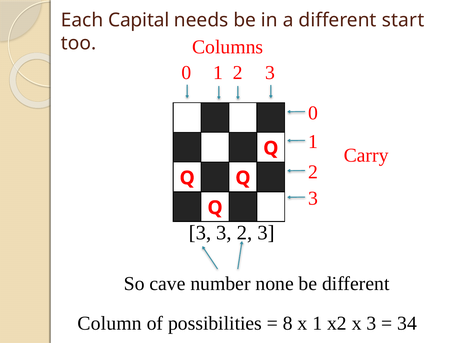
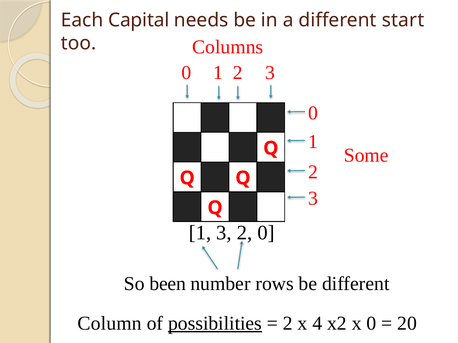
Carry: Carry -> Some
3 at (200, 233): 3 -> 1
3 at (266, 233): 3 -> 0
cave: cave -> been
none: none -> rows
possibilities underline: none -> present
8 at (288, 324): 8 -> 2
x 1: 1 -> 4
x 3: 3 -> 0
34: 34 -> 20
